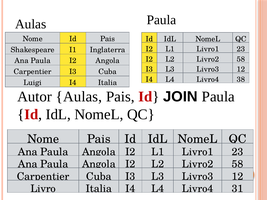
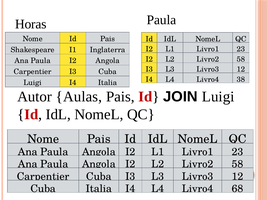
Aulas at (31, 24): Aulas -> Horas
JOIN Paula: Paula -> Luigi
Livro at (43, 189): Livro -> Cuba
31: 31 -> 68
